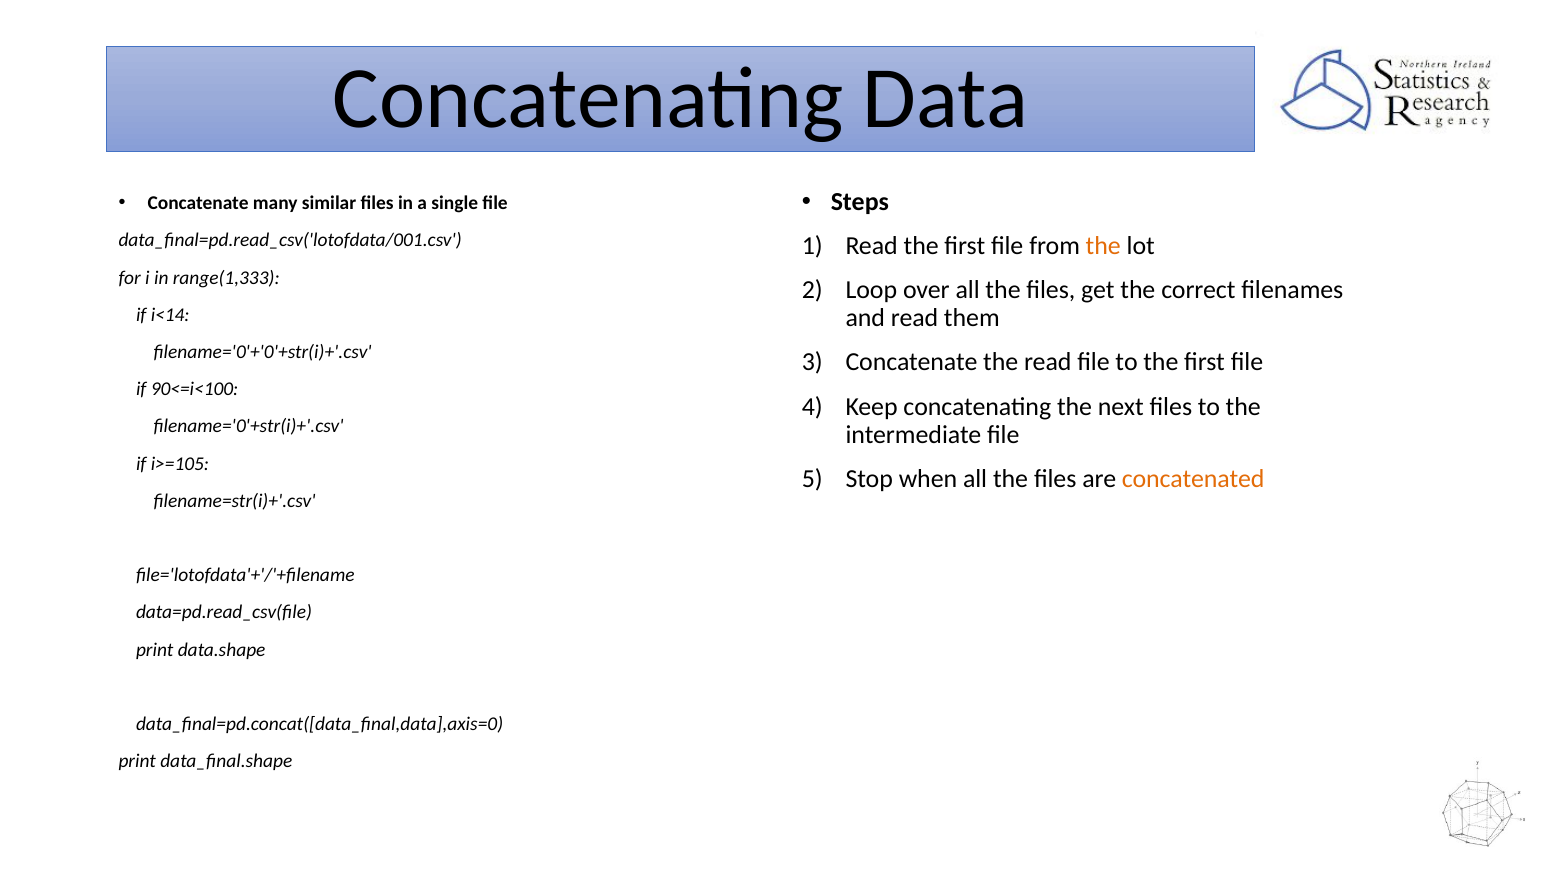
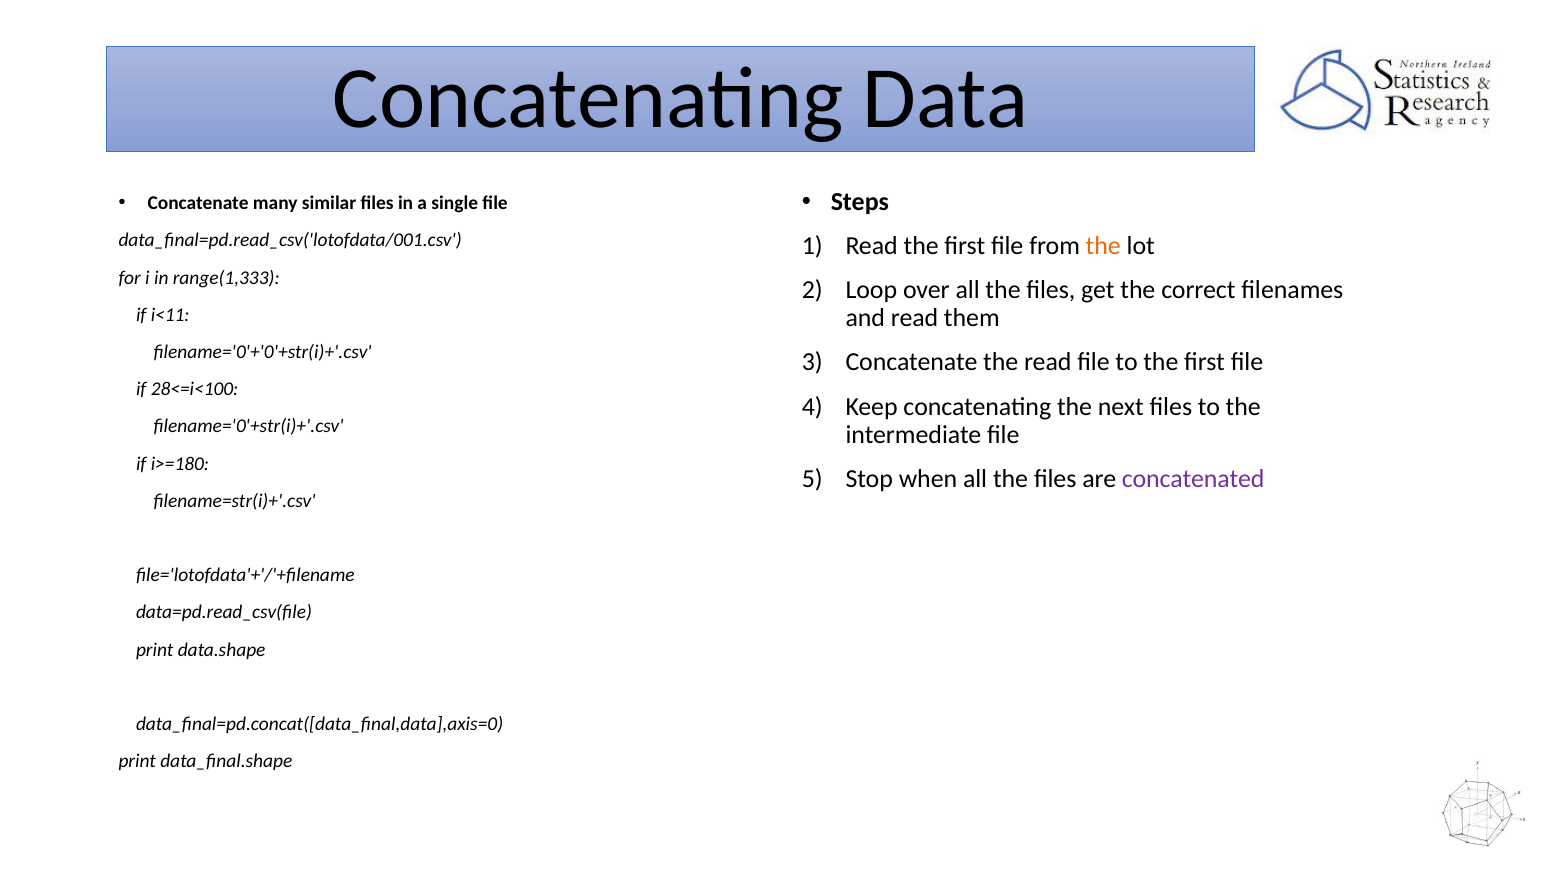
i<14: i<14 -> i<11
90<=i<100: 90<=i<100 -> 28<=i<100
i>=105: i>=105 -> i>=180
concatenated colour: orange -> purple
